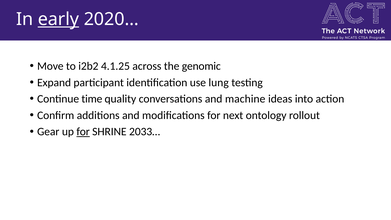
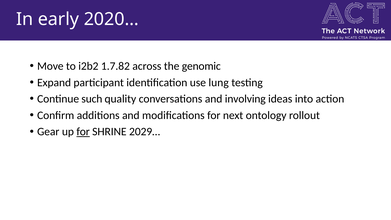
early underline: present -> none
4.1.25: 4.1.25 -> 1.7.82
time: time -> such
machine: machine -> involving
2033…: 2033… -> 2029…
